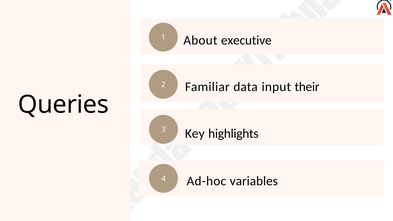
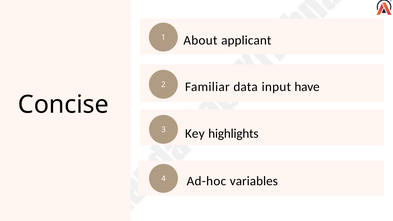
executive: executive -> applicant
their: their -> have
Queries: Queries -> Concise
